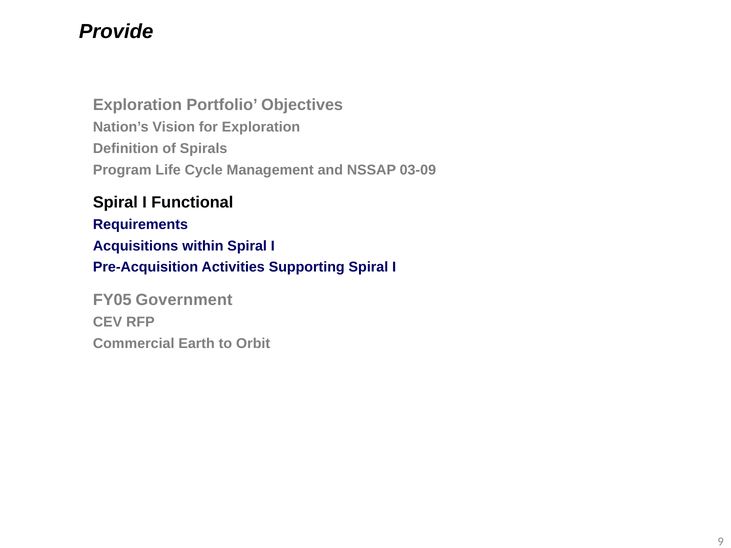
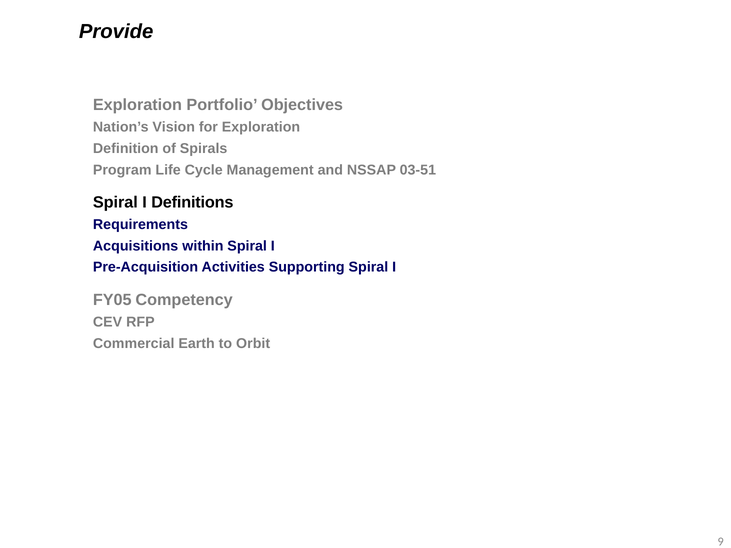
03-09: 03-09 -> 03-51
Functional: Functional -> Definitions
Government: Government -> Competency
